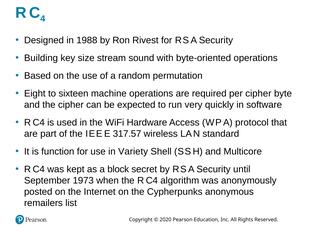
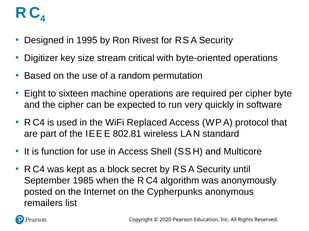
1988: 1988 -> 1995
Building: Building -> Digitizer
sound: sound -> critical
Hardware: Hardware -> Replaced
317.57: 317.57 -> 802.81
in Variety: Variety -> Access
1973: 1973 -> 1985
